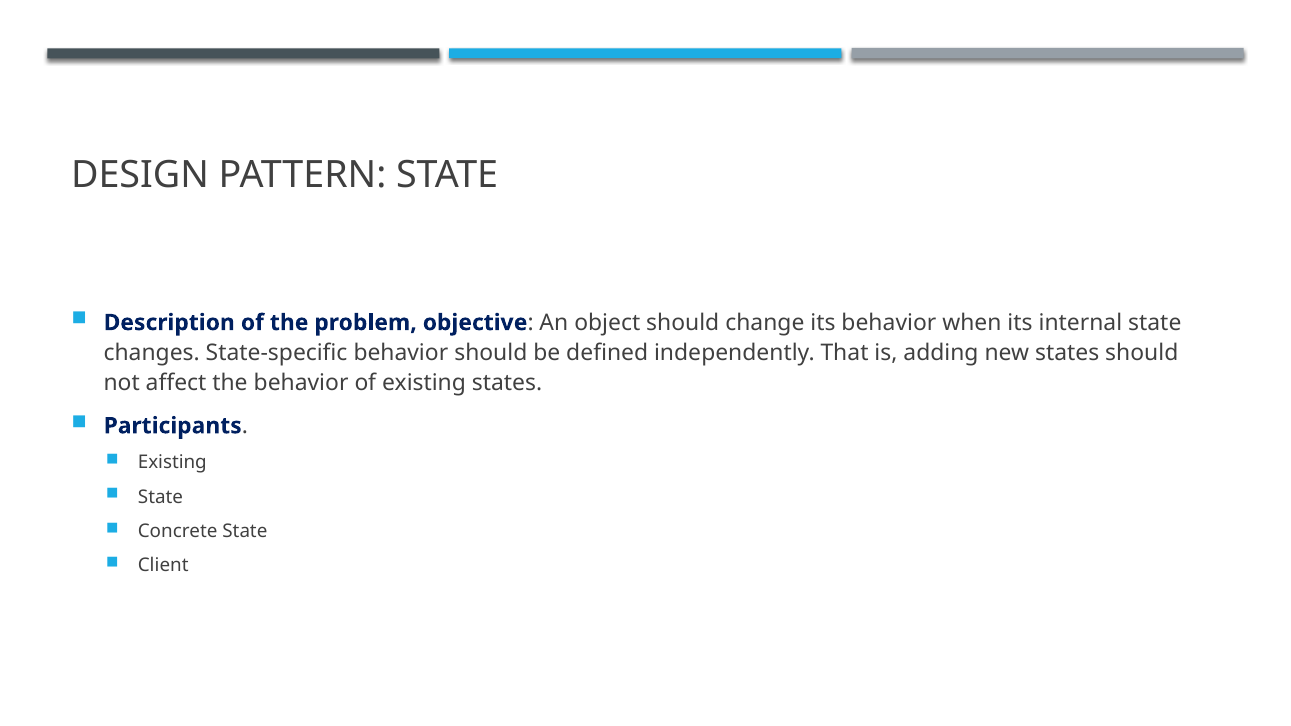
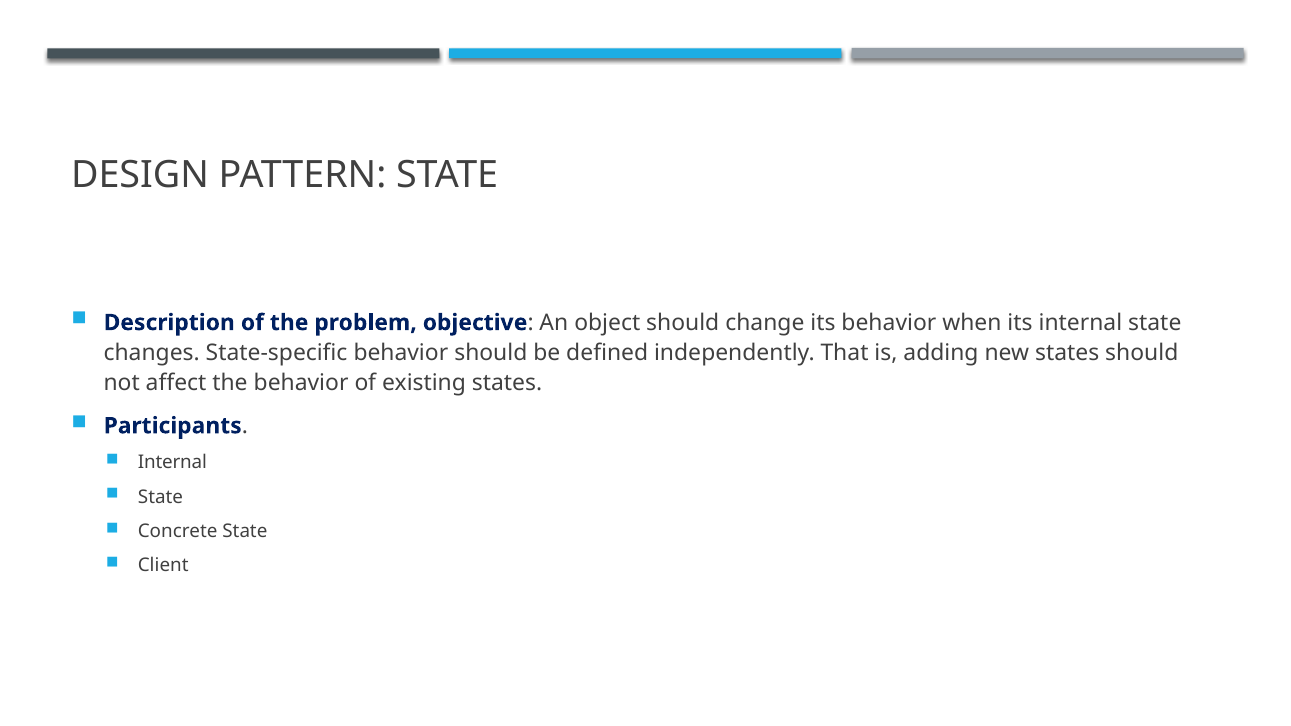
Existing at (172, 463): Existing -> Internal
